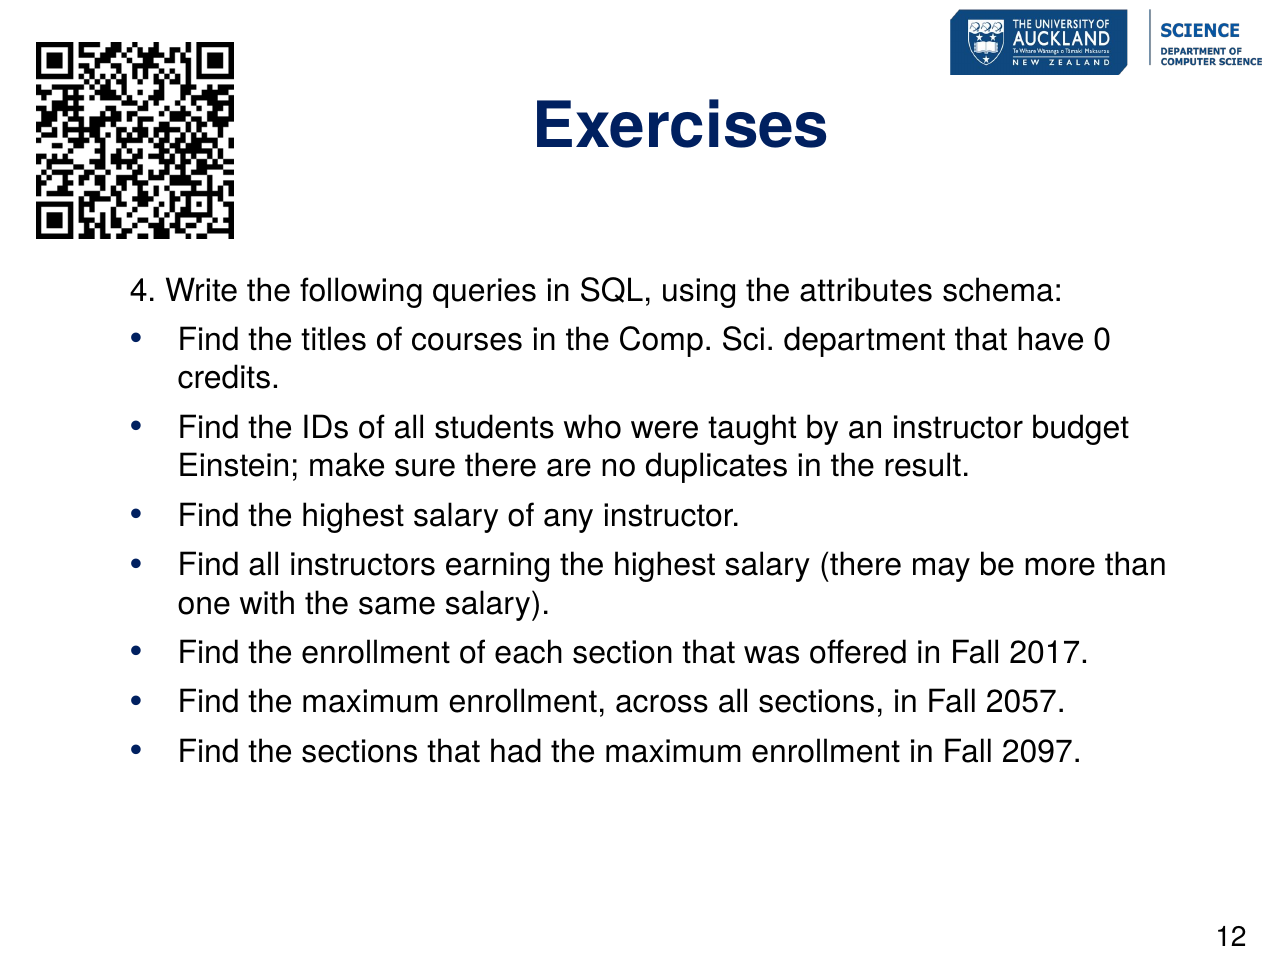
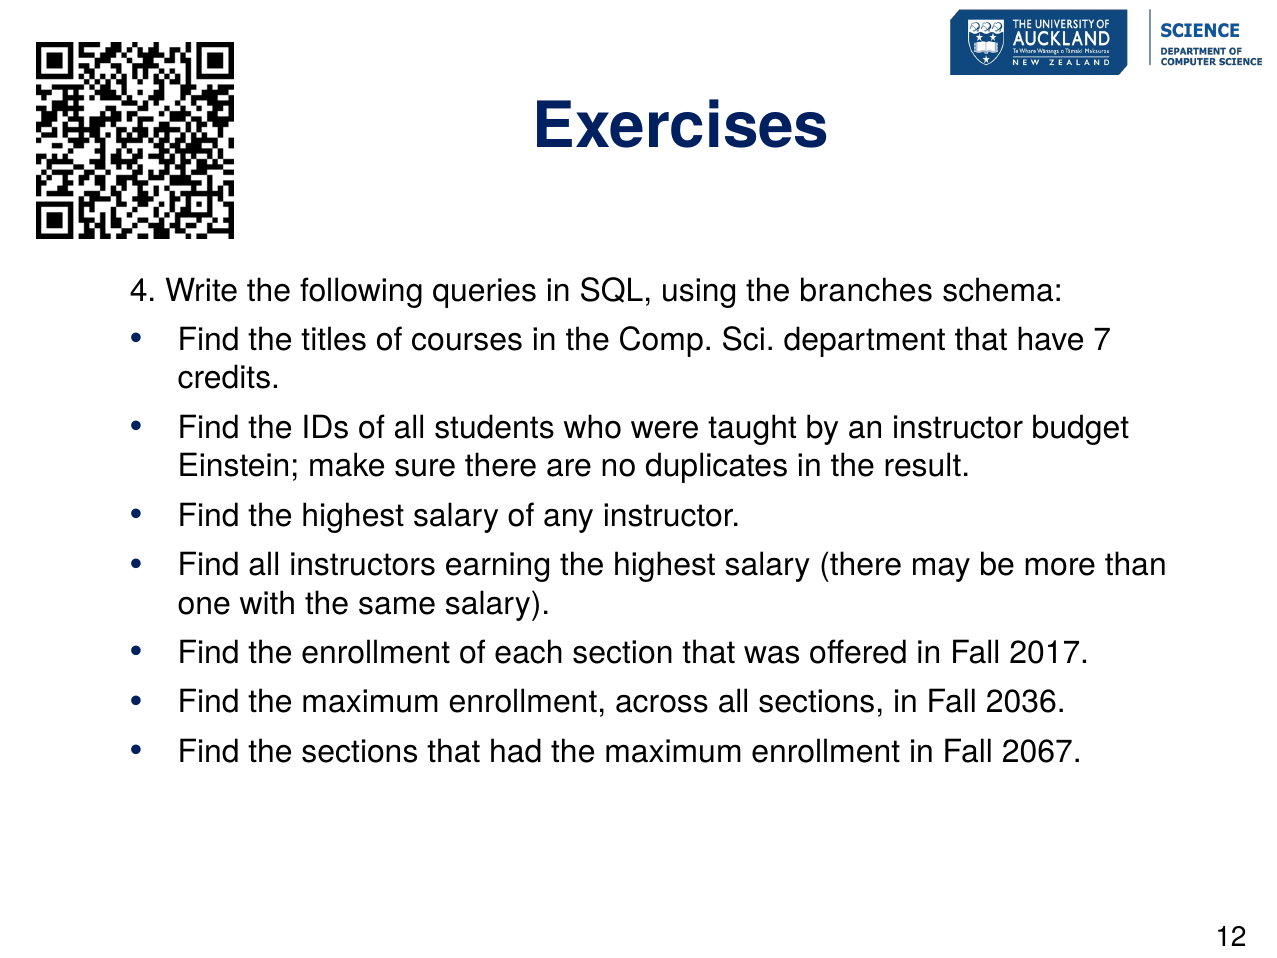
attributes: attributes -> branches
0: 0 -> 7
2057: 2057 -> 2036
2097: 2097 -> 2067
